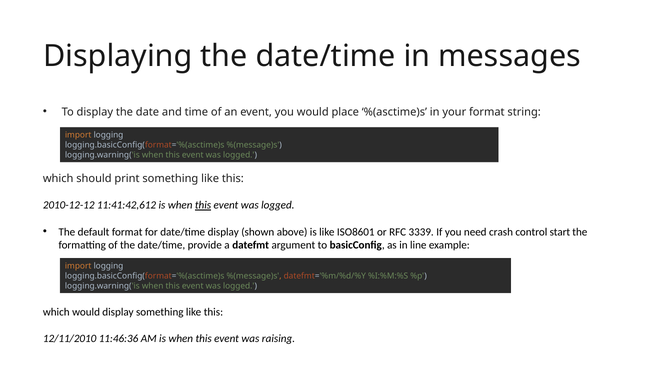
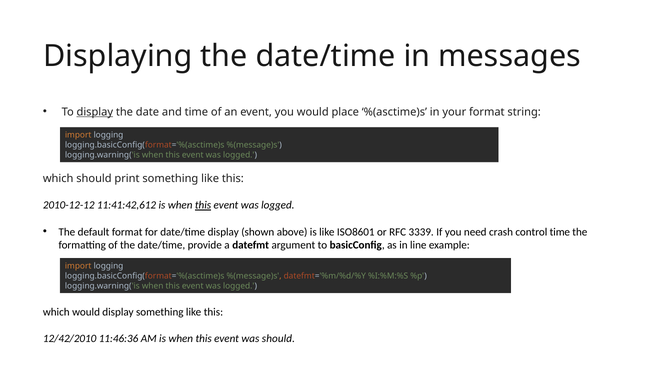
display at (95, 112) underline: none -> present
control start: start -> time
12/11/2010: 12/11/2010 -> 12/42/2010
was raising: raising -> should
